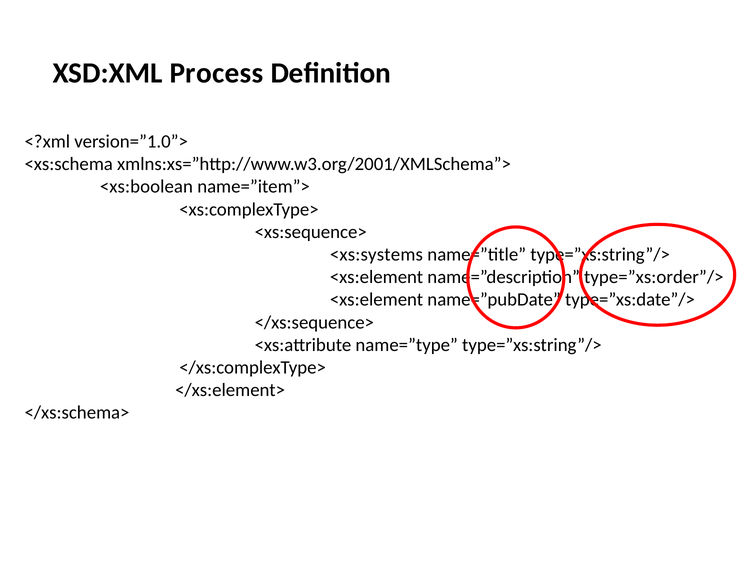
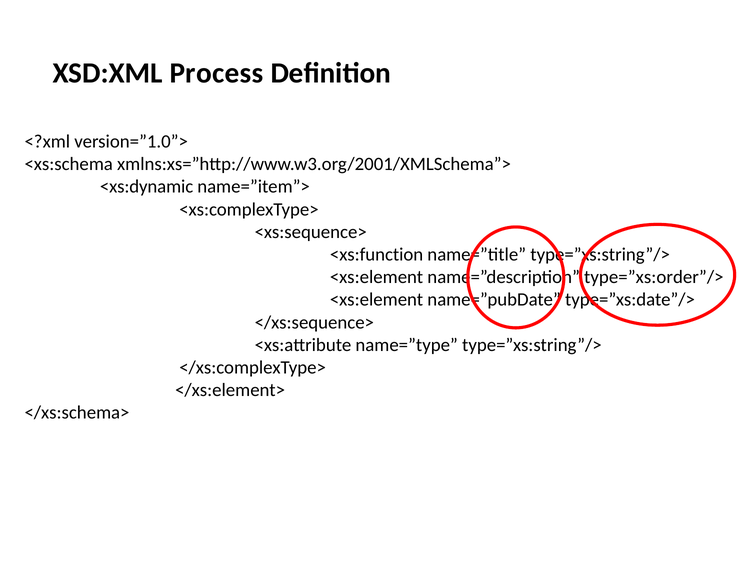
<xs:boolean: <xs:boolean -> <xs:dynamic
<xs:systems: <xs:systems -> <xs:function
